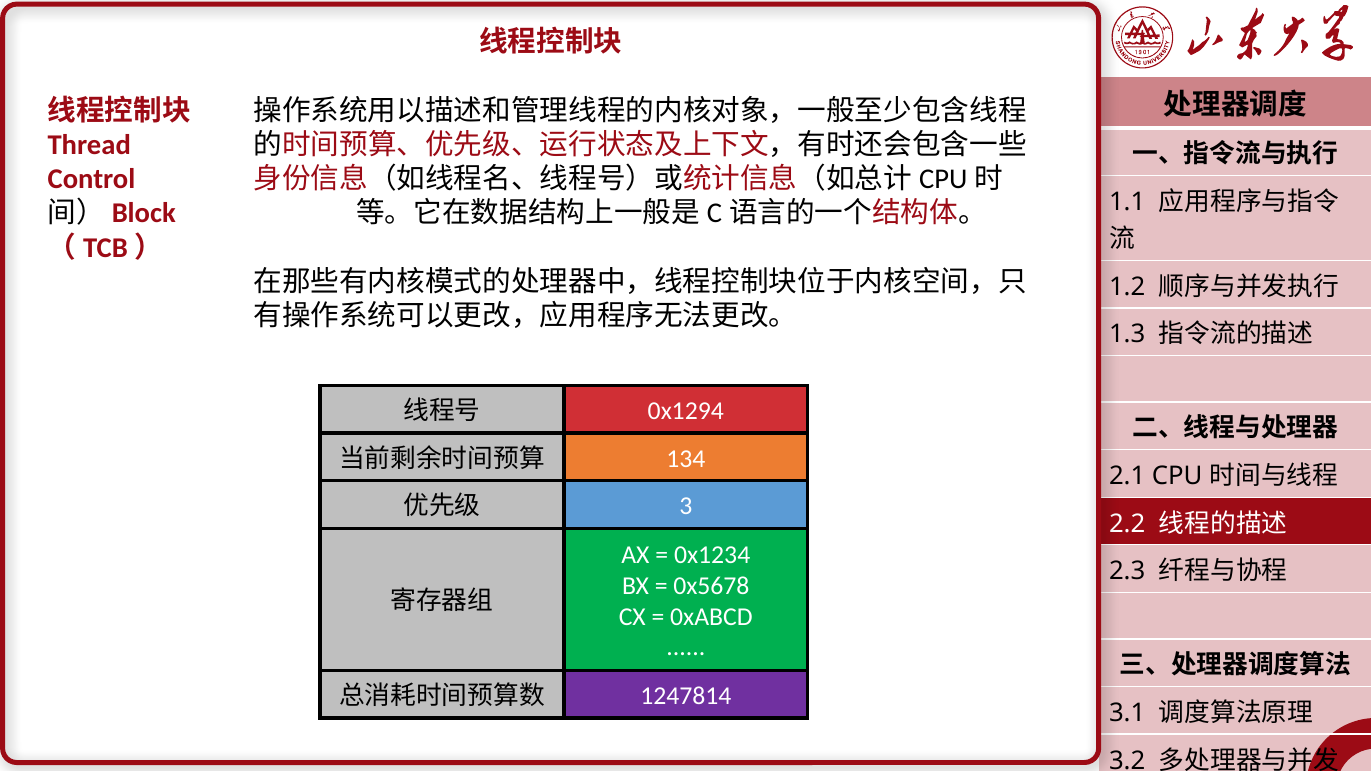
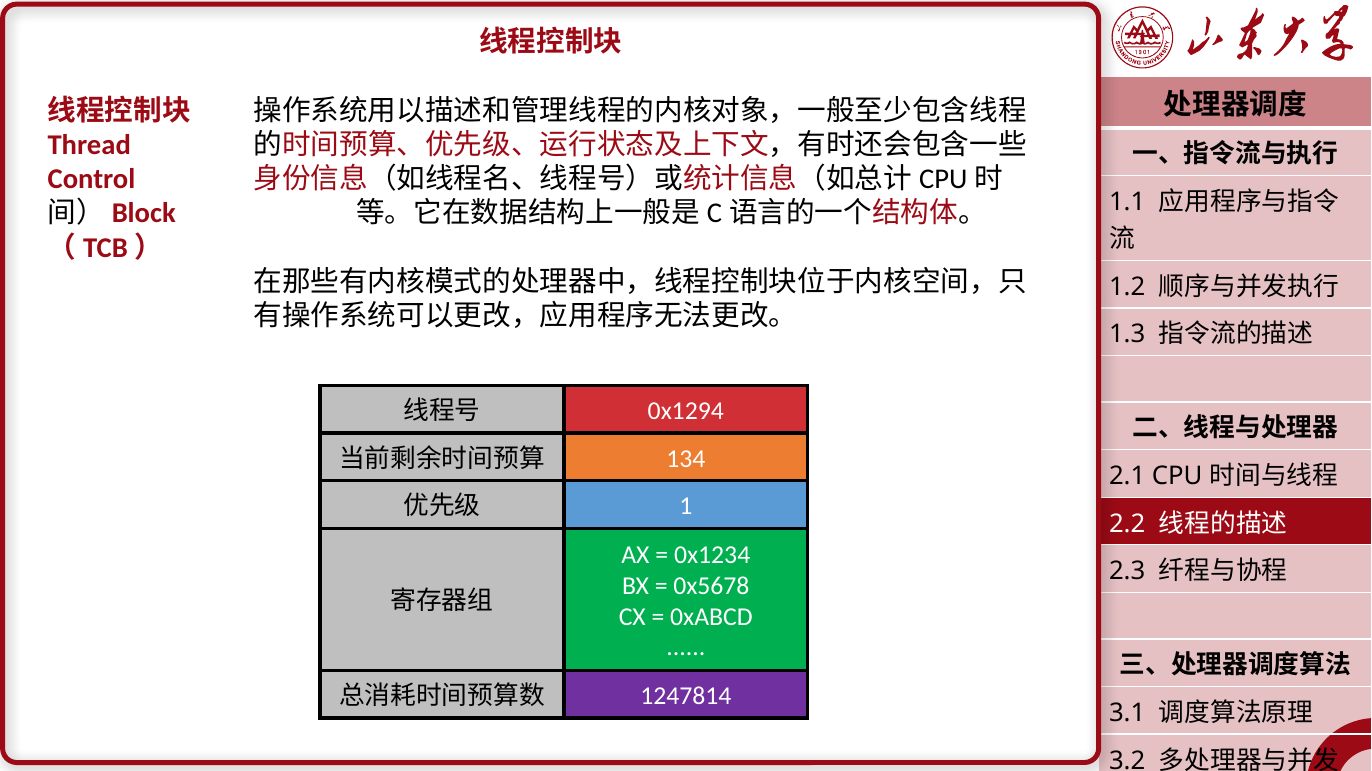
3: 3 -> 1
